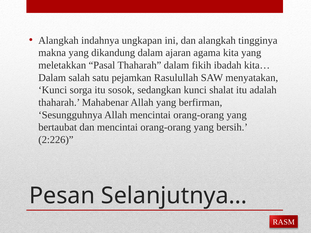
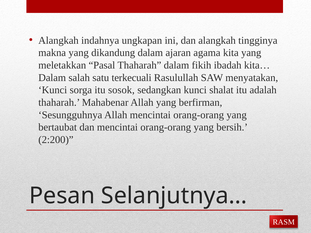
pejamkan: pejamkan -> terkecuali
2:226: 2:226 -> 2:200
